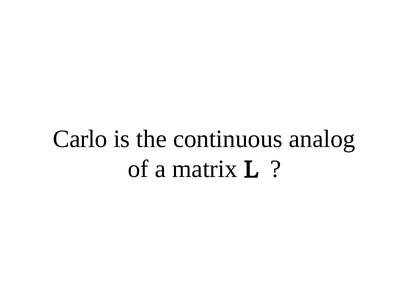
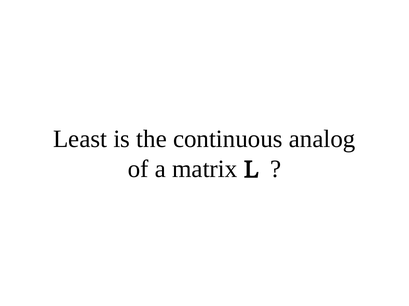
Carlo: Carlo -> Least
